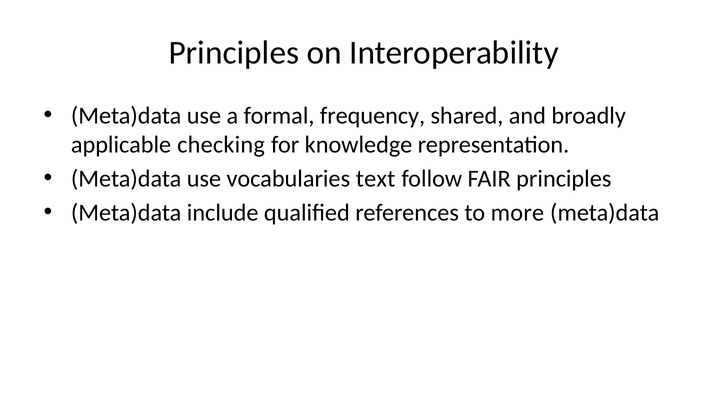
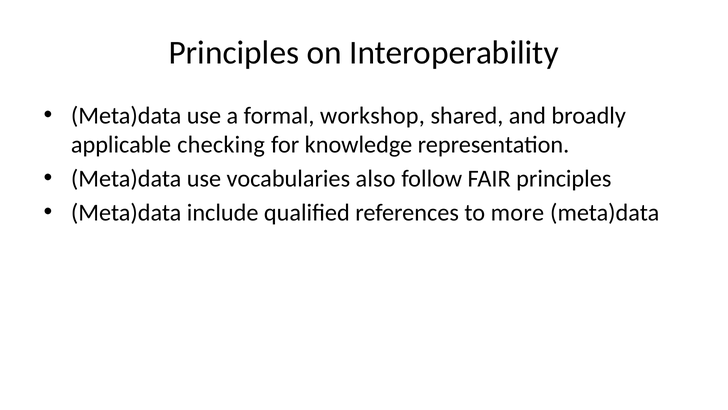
frequency: frequency -> workshop
text: text -> also
